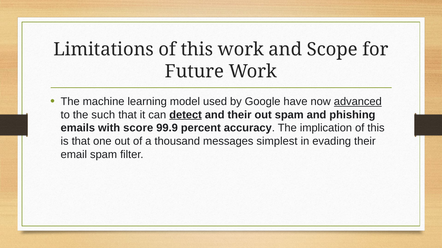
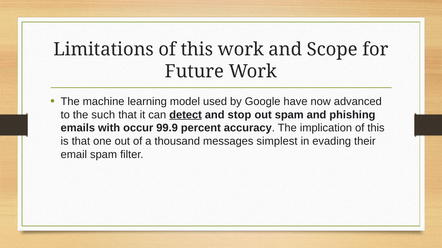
advanced underline: present -> none
and their: their -> stop
score: score -> occur
